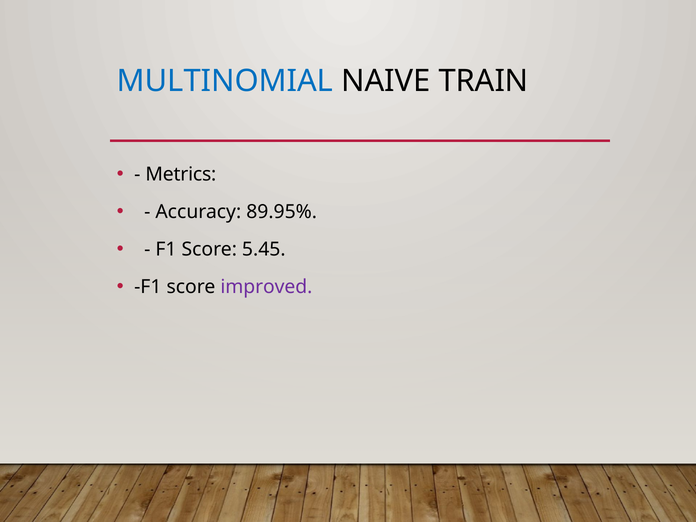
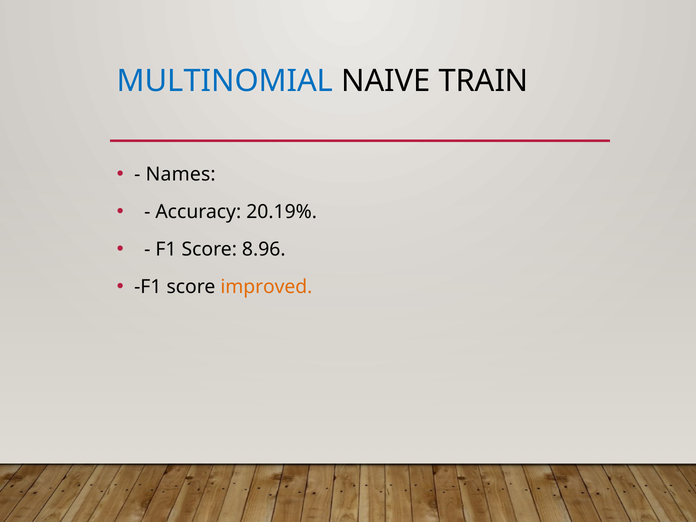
Metrics: Metrics -> Names
89.95%: 89.95% -> 20.19%
5.45: 5.45 -> 8.96
improved colour: purple -> orange
